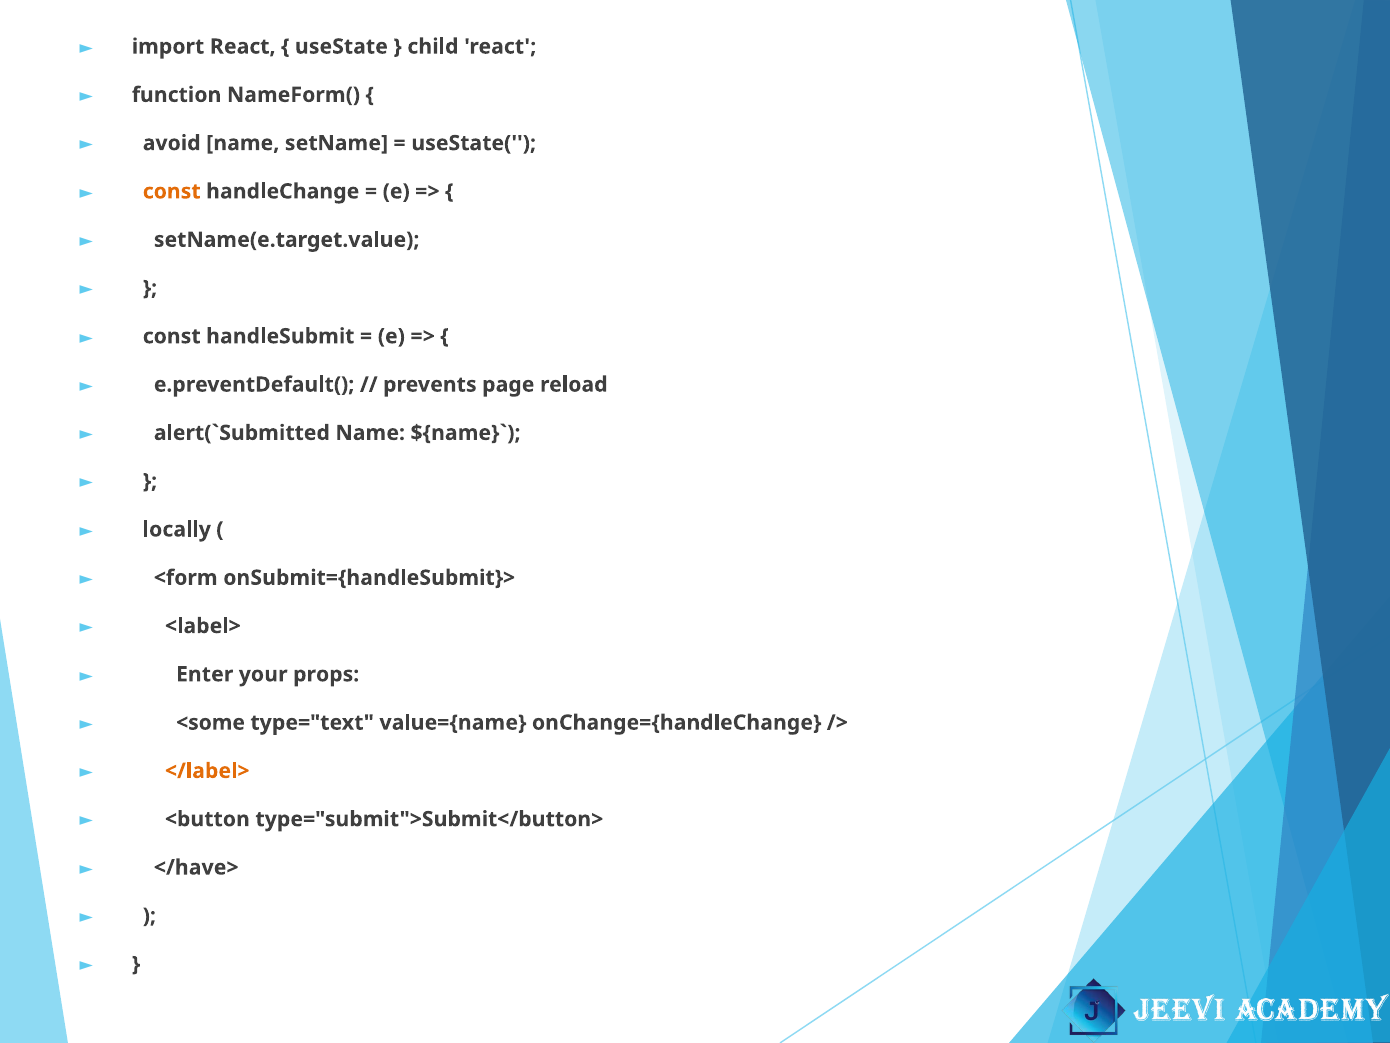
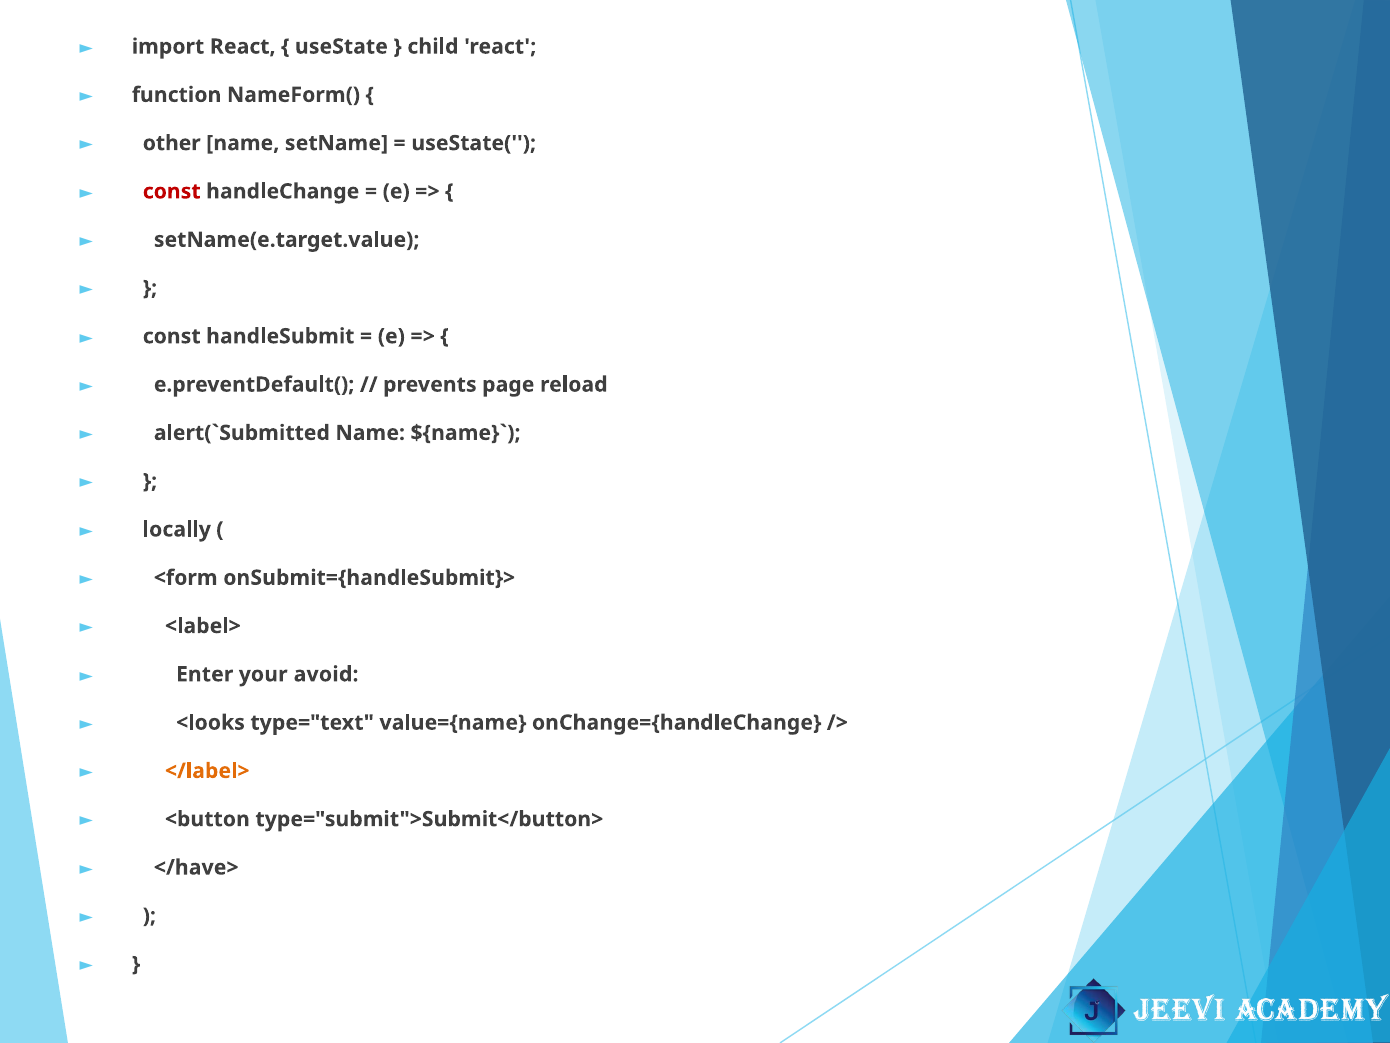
avoid: avoid -> other
const at (172, 191) colour: orange -> red
props: props -> avoid
<some: <some -> <looks
